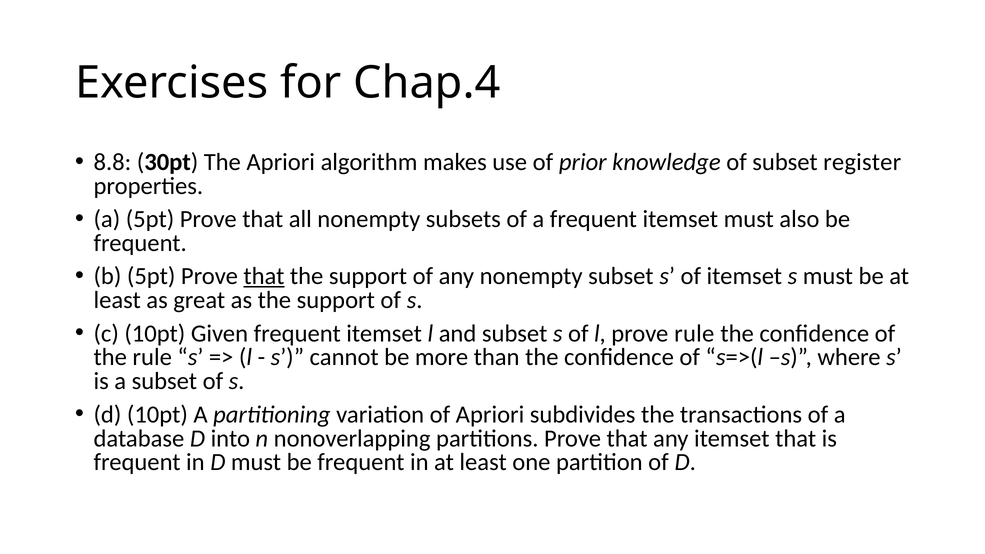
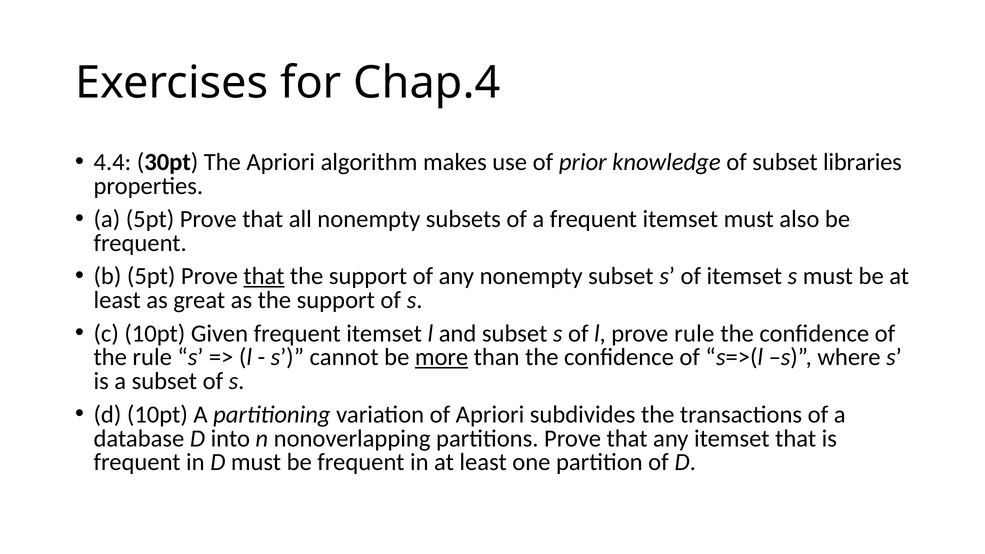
8.8: 8.8 -> 4.4
register: register -> libraries
more underline: none -> present
